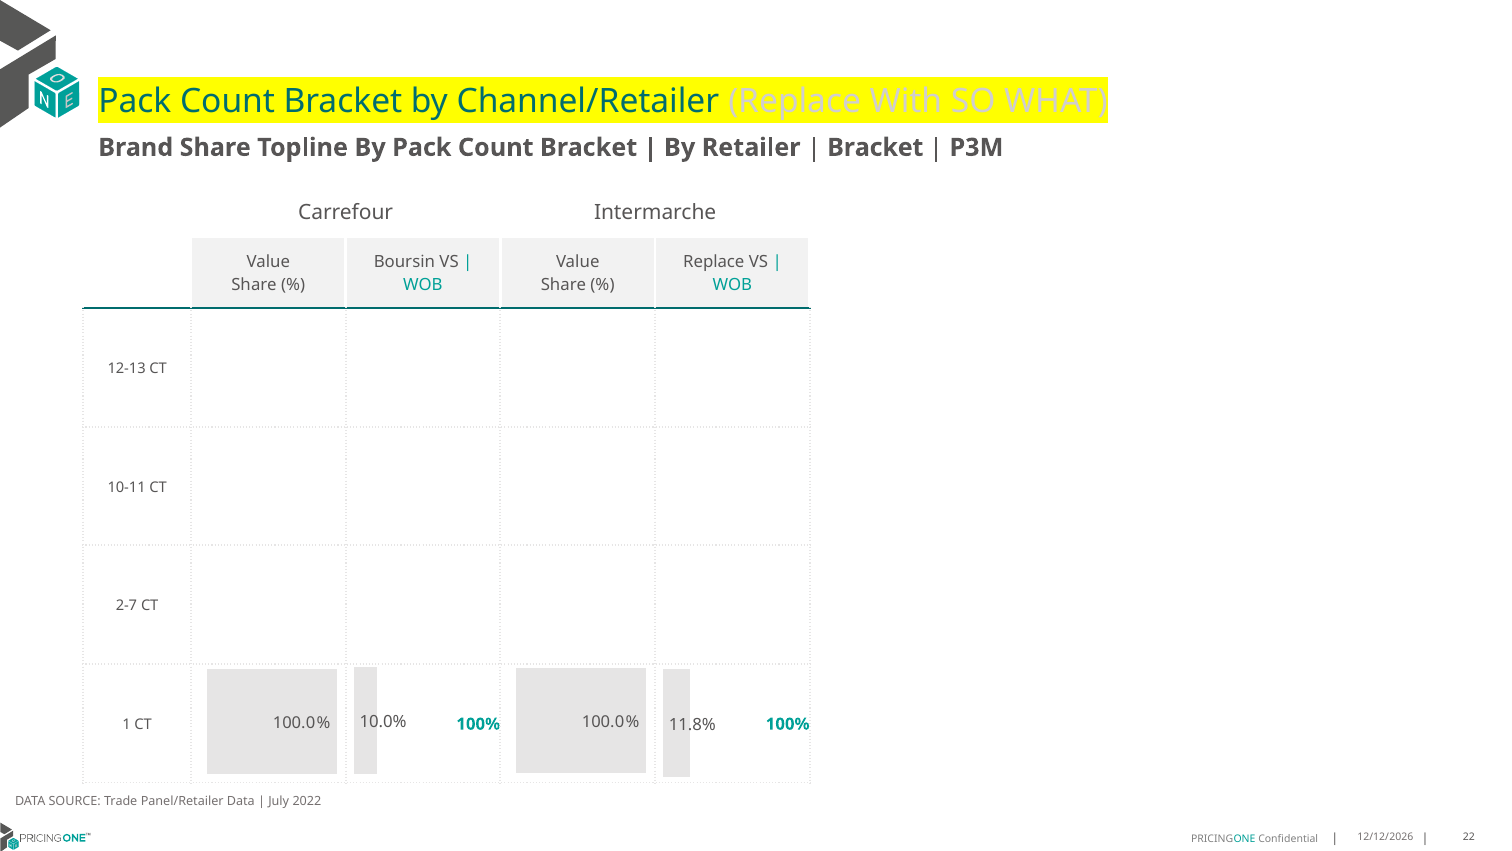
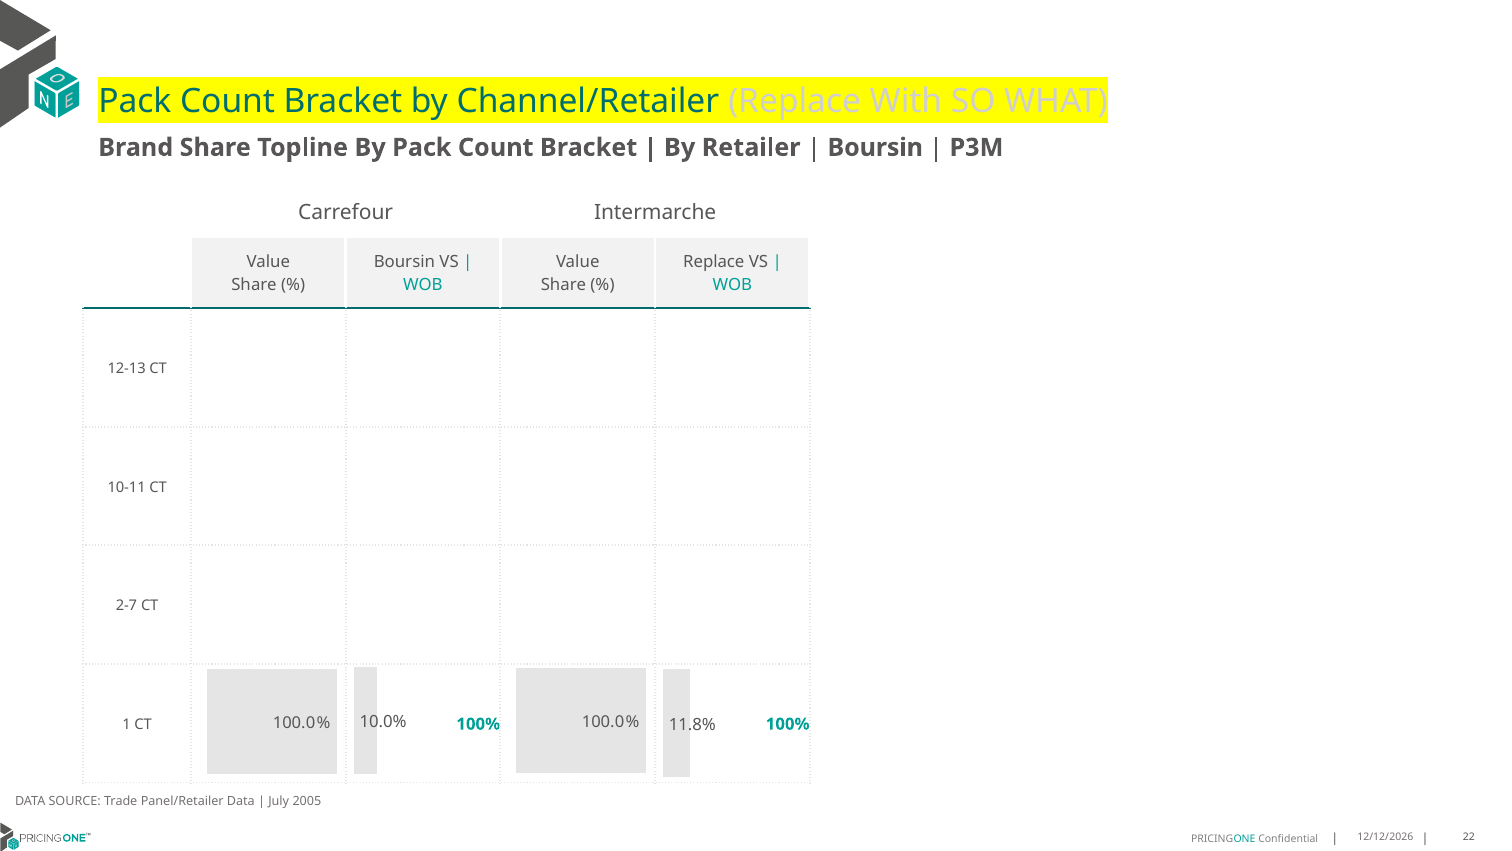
Bracket at (875, 147): Bracket -> Boursin
2022: 2022 -> 2005
